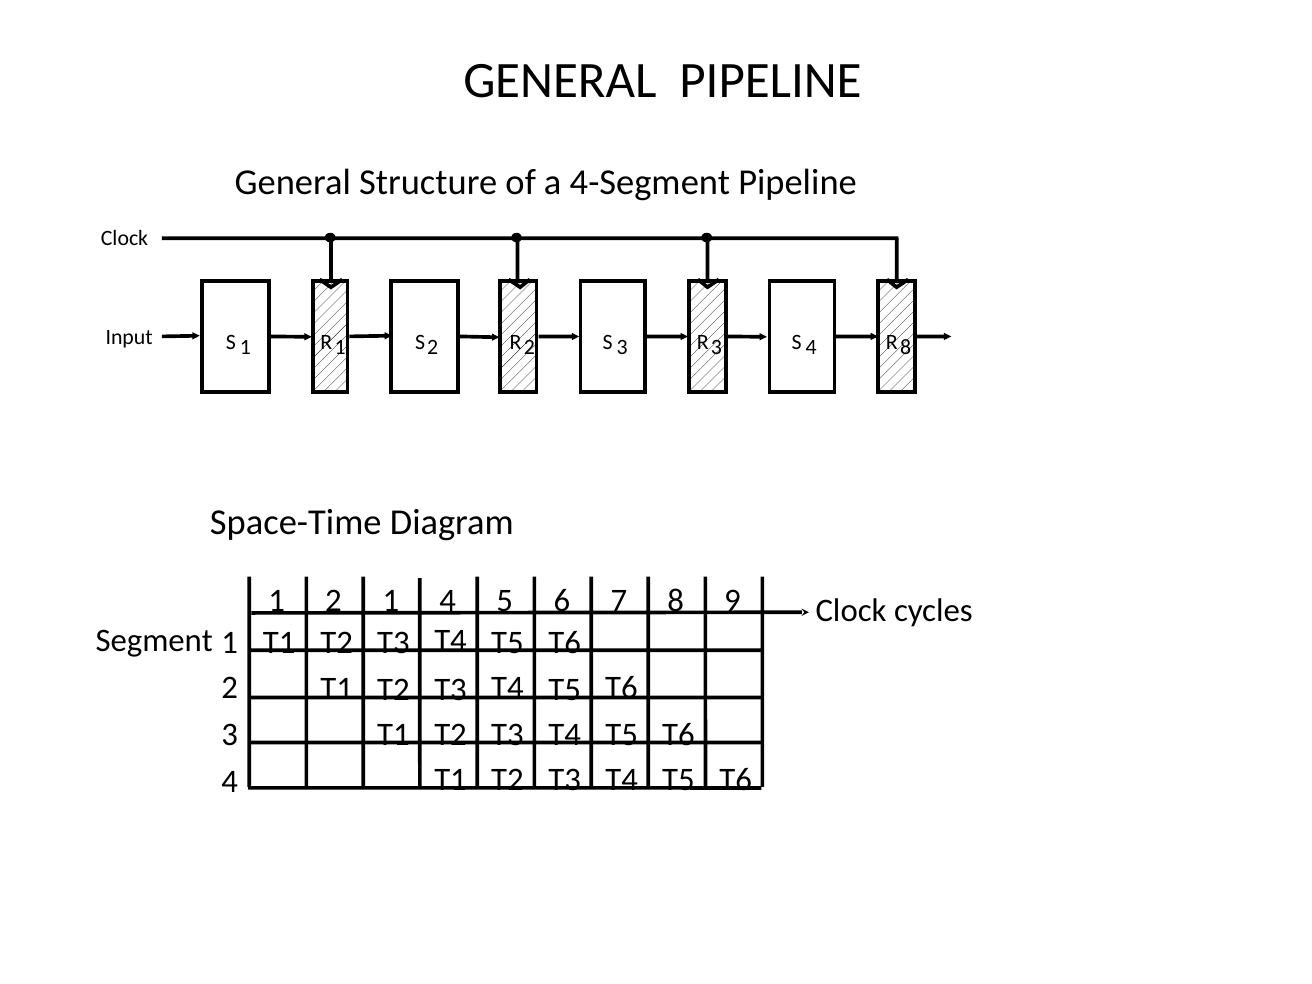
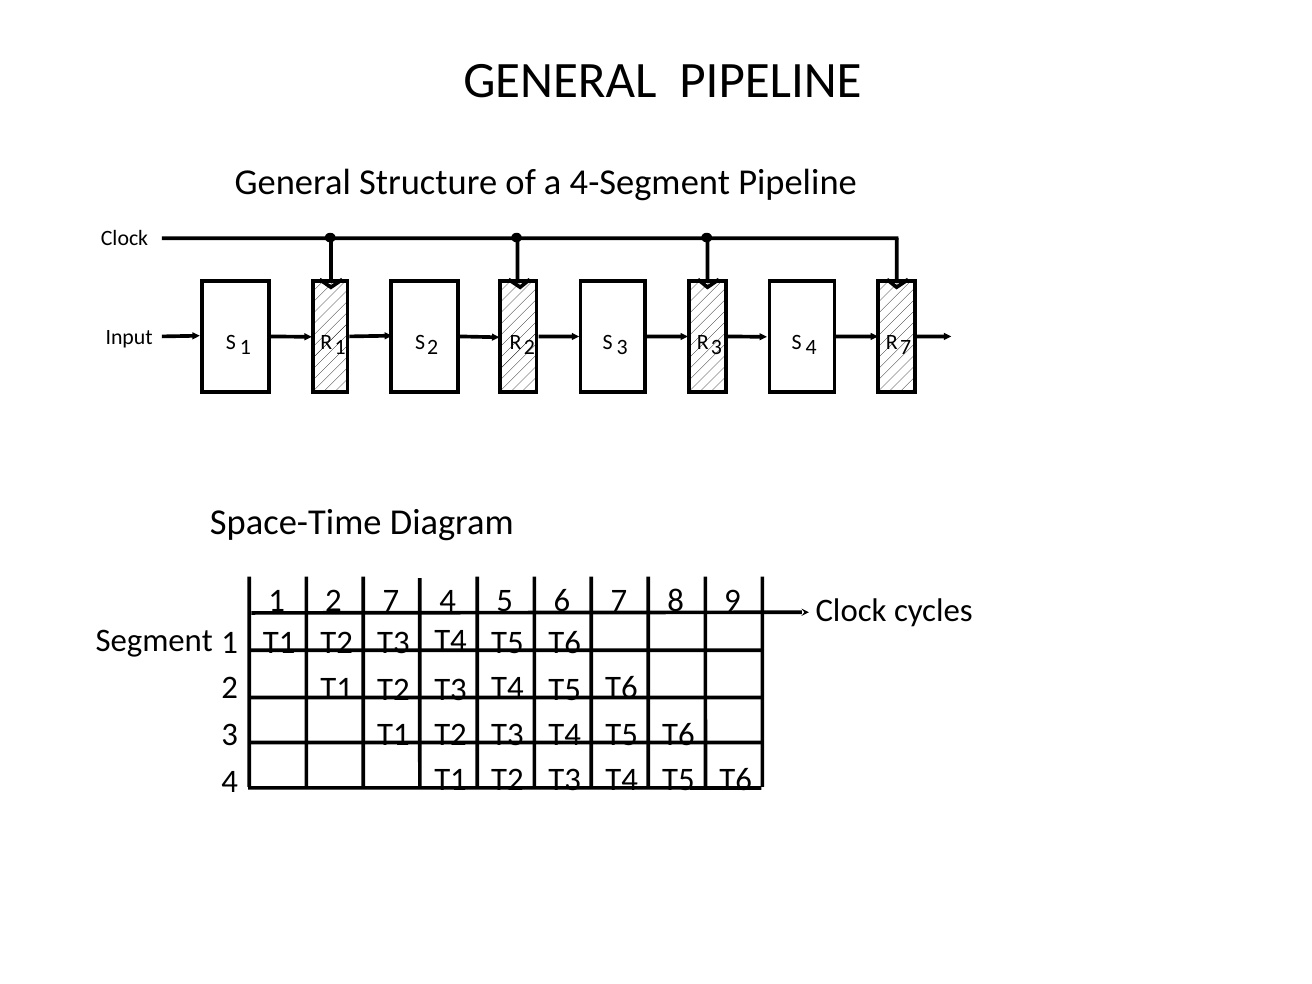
4 8: 8 -> 7
2 1: 1 -> 7
